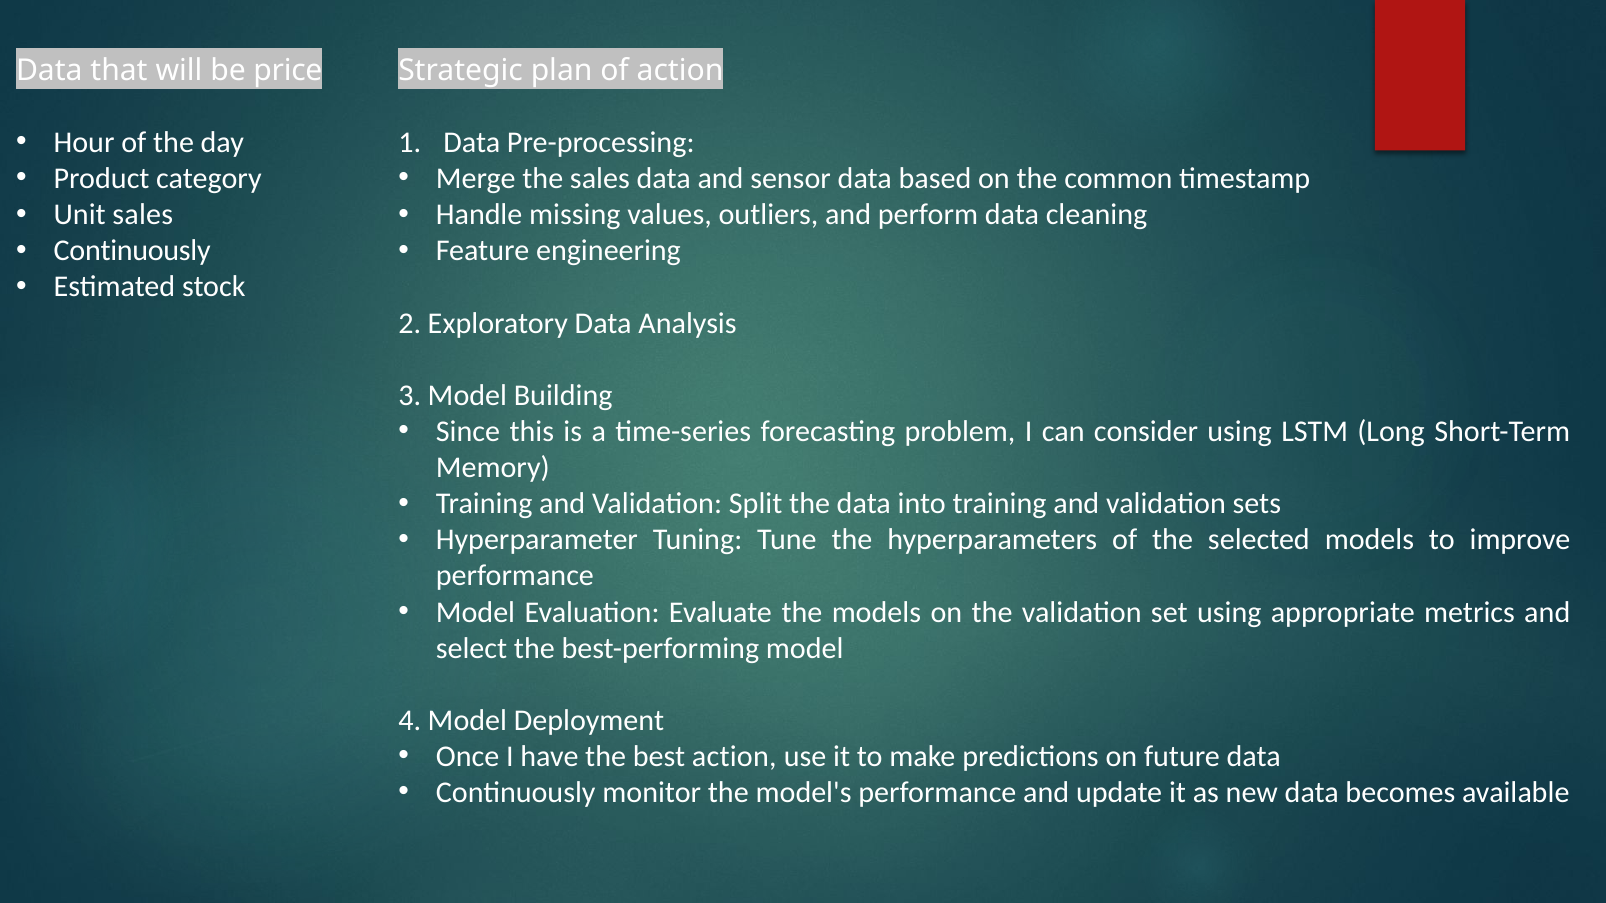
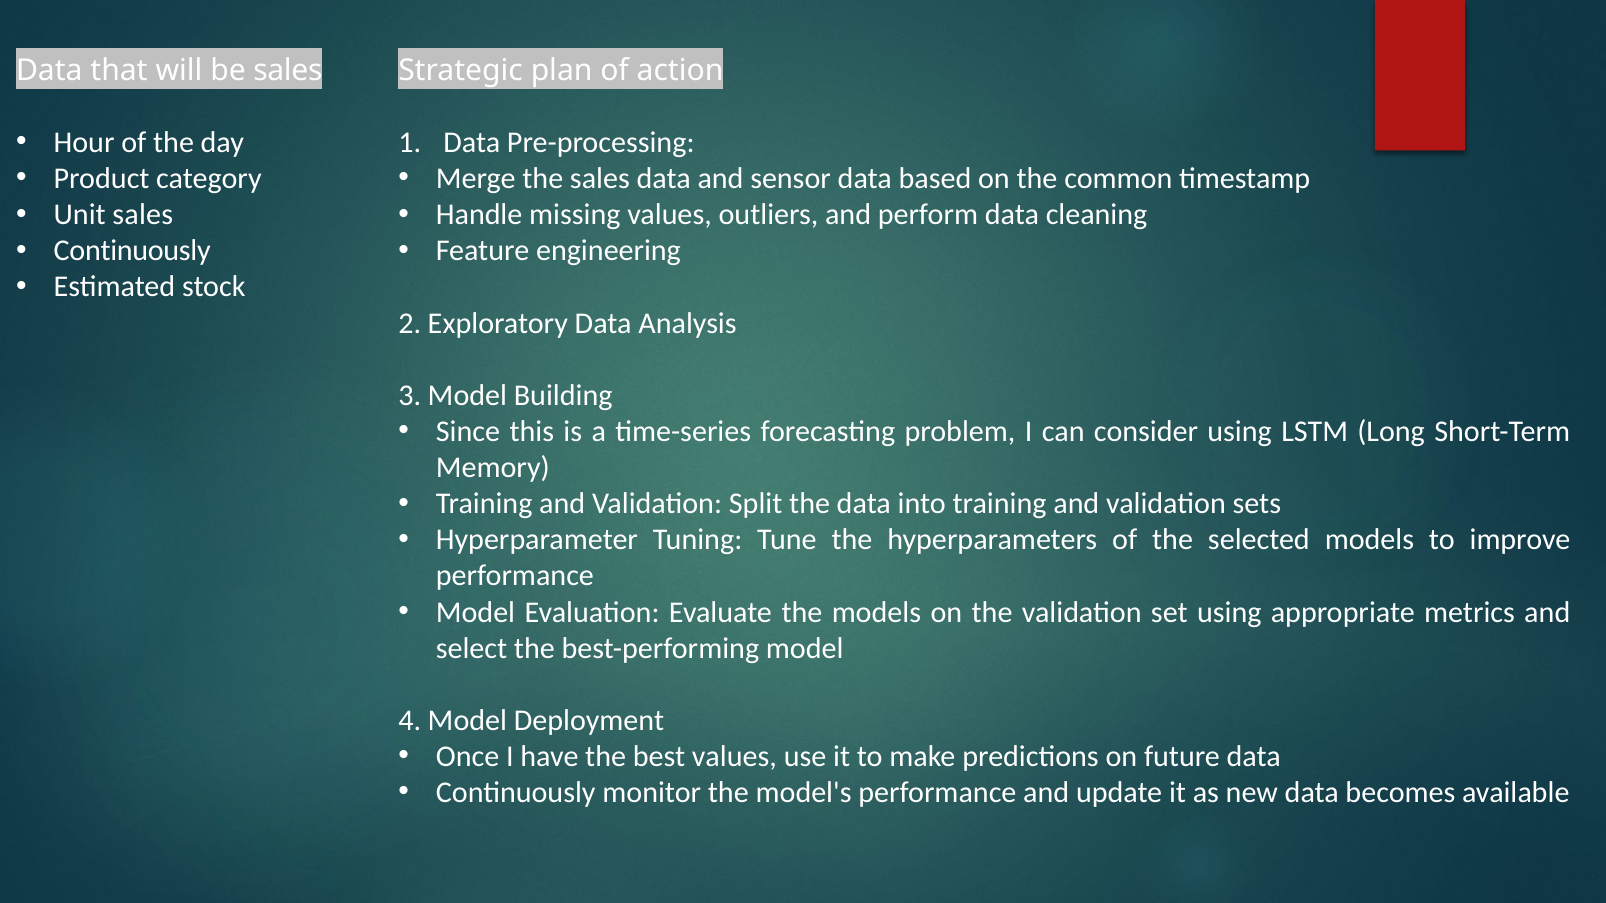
be price: price -> sales
best action: action -> values
